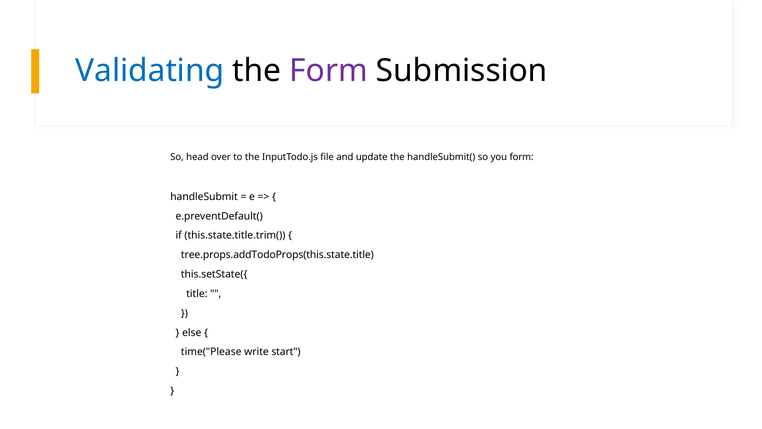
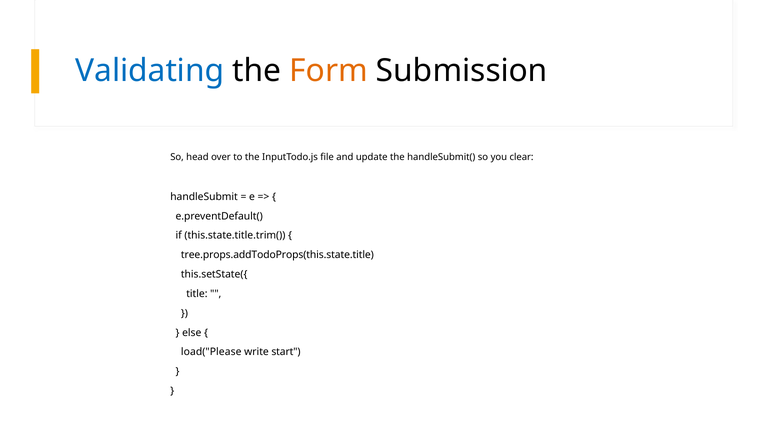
Form at (329, 71) colour: purple -> orange
you form: form -> clear
time("Please: time("Please -> load("Please
